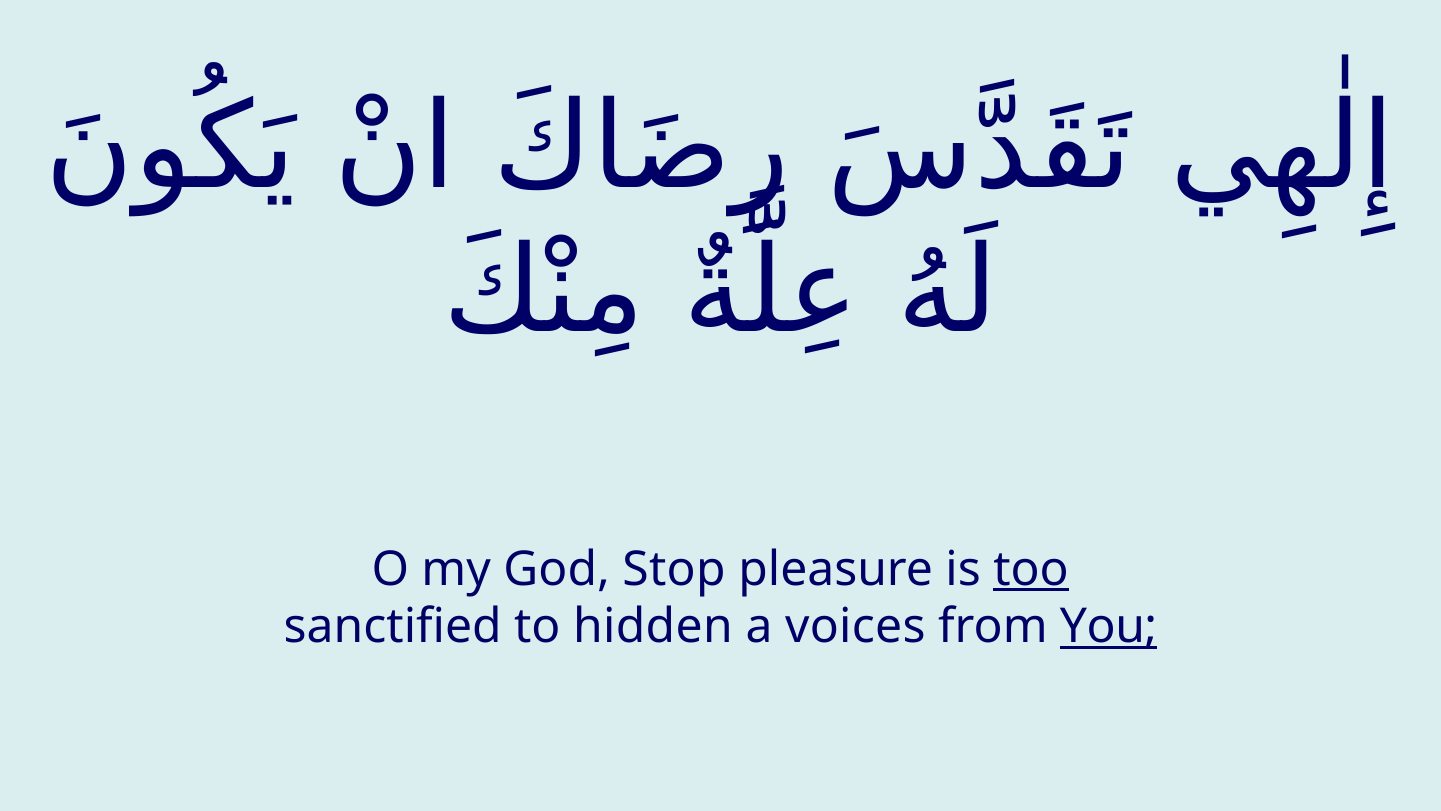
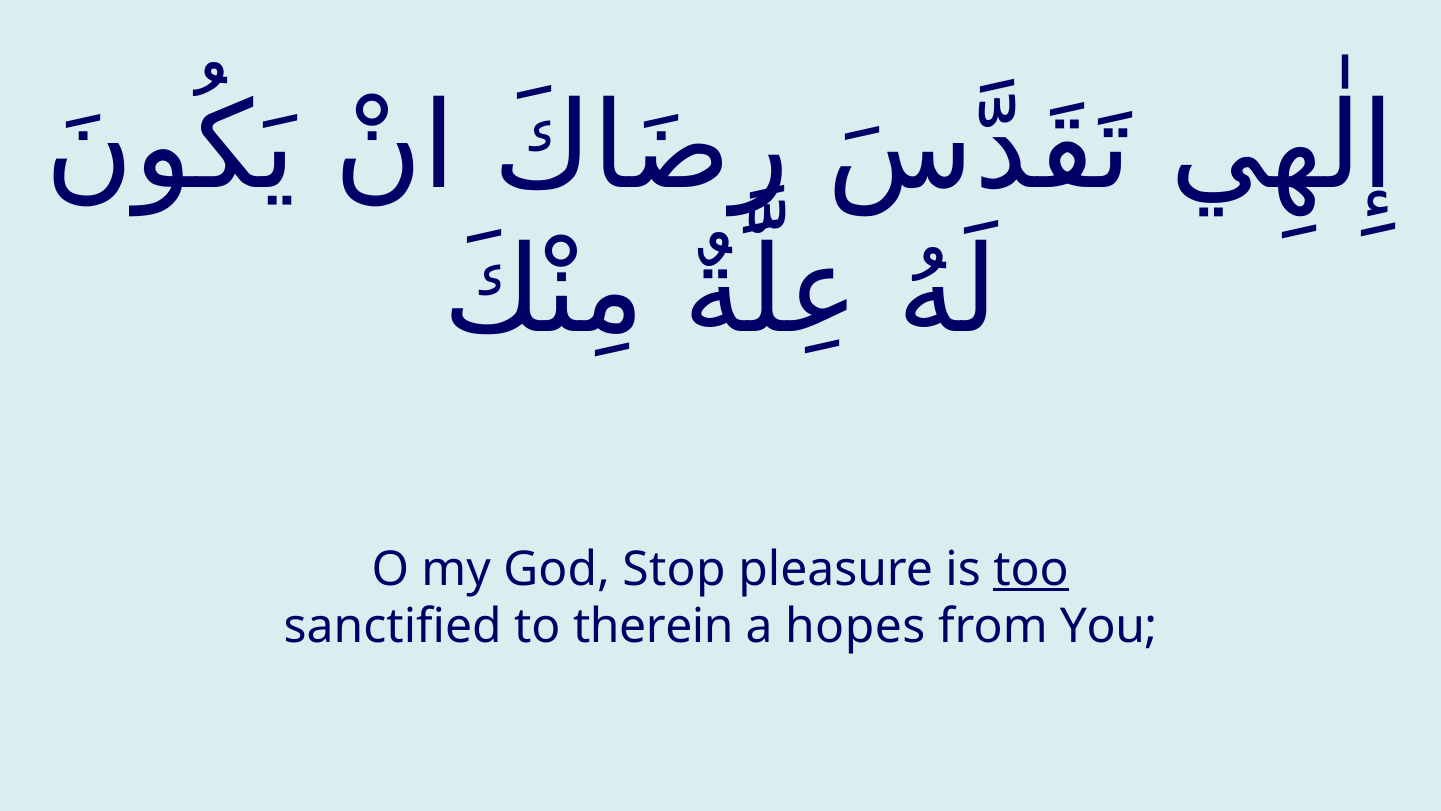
hidden: hidden -> therein
voices: voices -> hopes
You underline: present -> none
